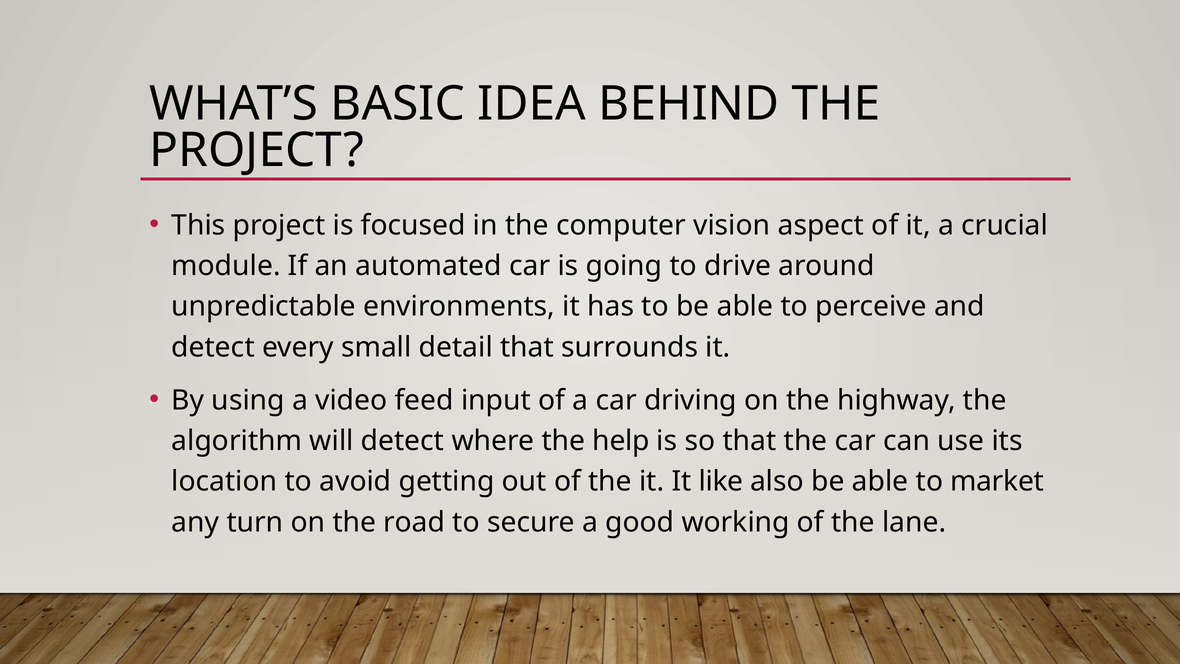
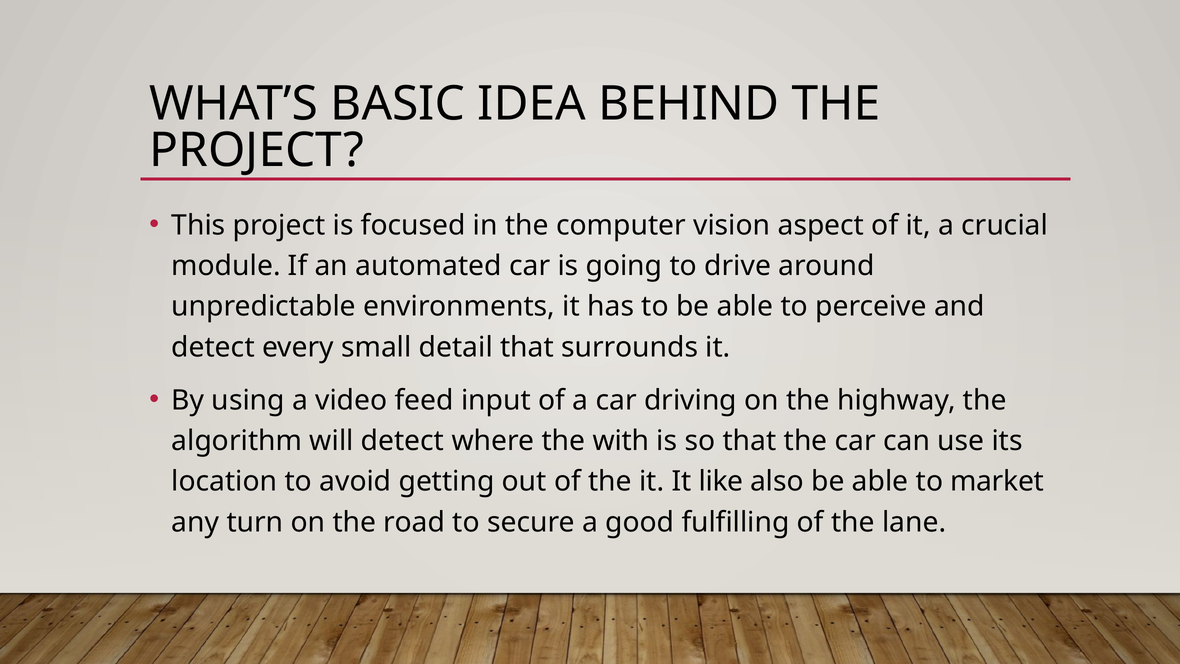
help: help -> with
working: working -> fulfilling
